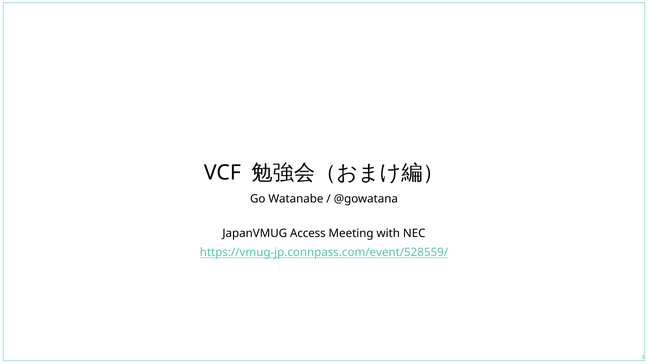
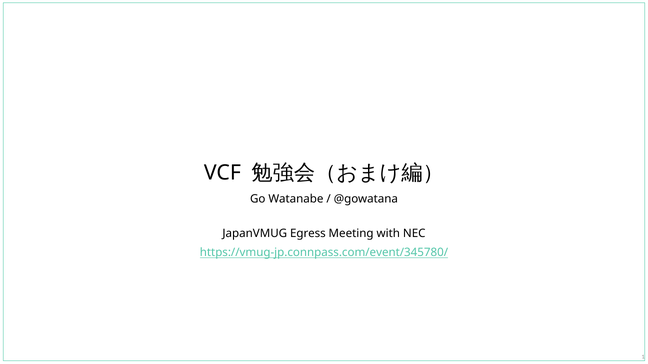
Access: Access -> Egress
https://vmug-jp.connpass.com/event/528559/: https://vmug-jp.connpass.com/event/528559/ -> https://vmug-jp.connpass.com/event/345780/
